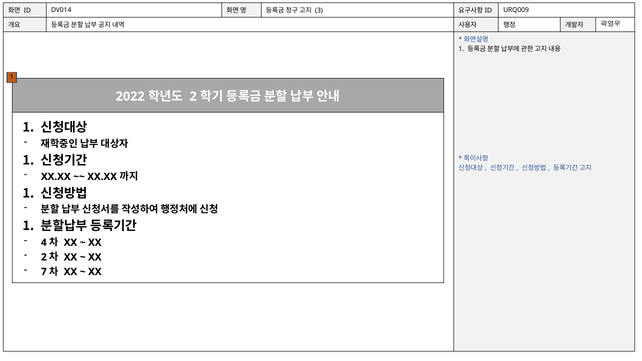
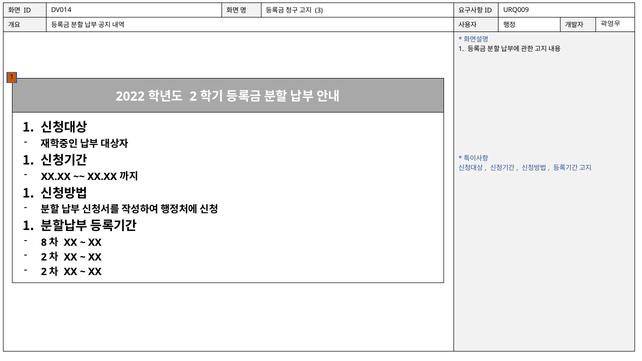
4: 4 -> 8
7 at (44, 272): 7 -> 2
